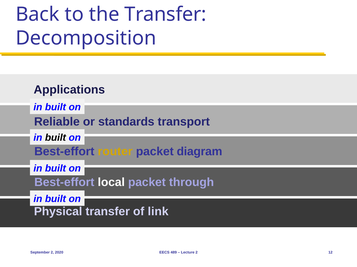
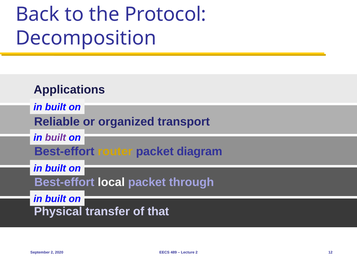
the Transfer: Transfer -> Protocol
standards: standards -> organized
built at (55, 138) colour: black -> purple
link: link -> that
